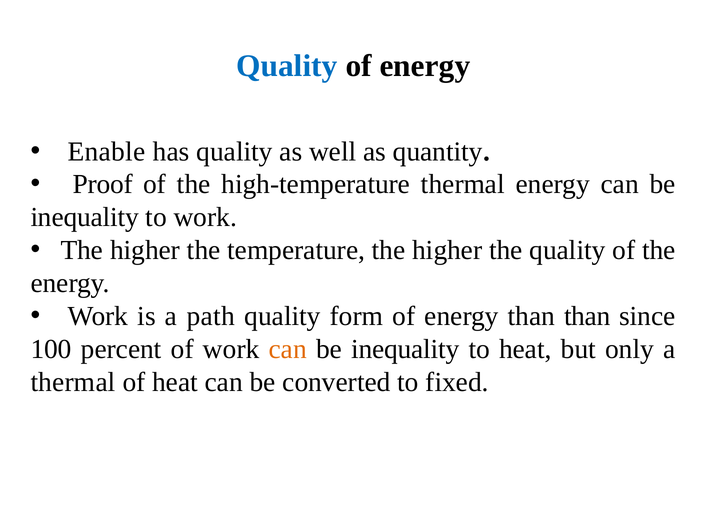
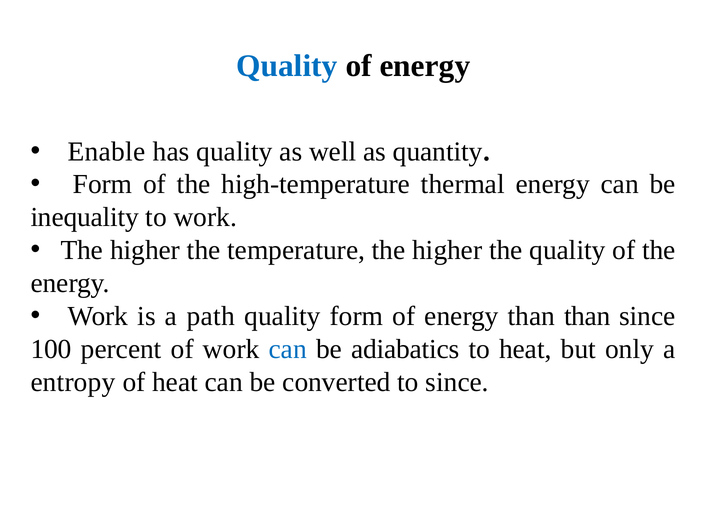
Proof at (103, 185): Proof -> Form
can at (288, 350) colour: orange -> blue
inequality at (405, 350): inequality -> adiabatics
thermal at (73, 383): thermal -> entropy
to fixed: fixed -> since
